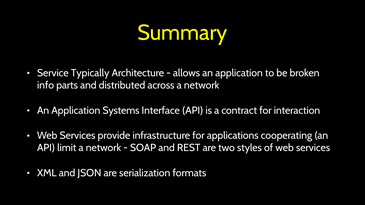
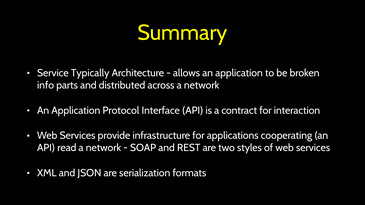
Systems: Systems -> Protocol
limit: limit -> read
